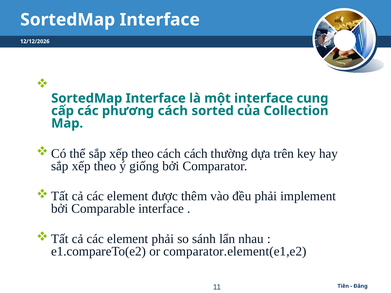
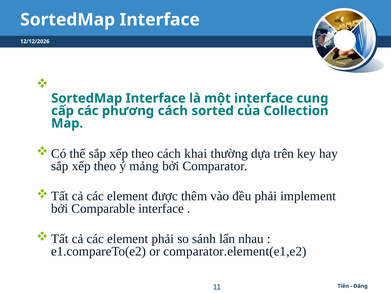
cách cách: cách -> khai
giống: giống -> mảng
